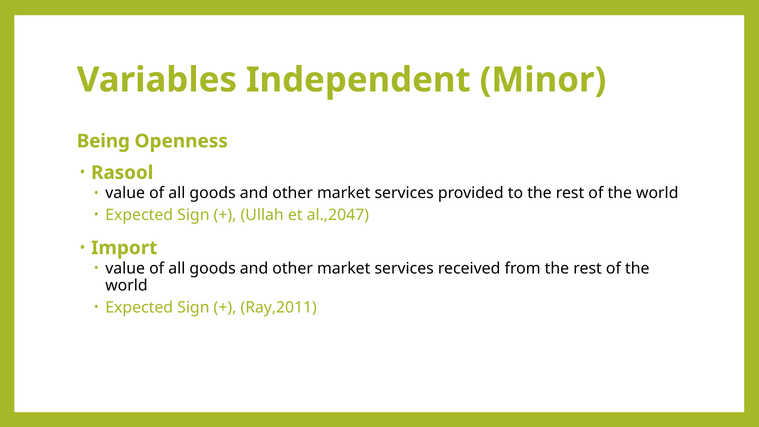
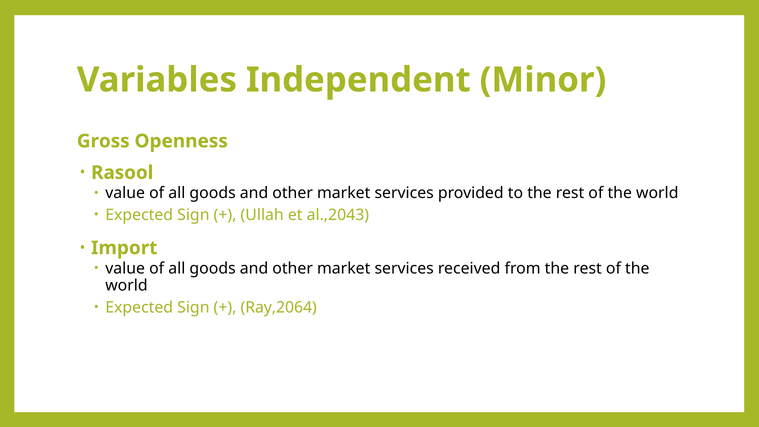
Being: Being -> Gross
al.,2047: al.,2047 -> al.,2043
Ray,2011: Ray,2011 -> Ray,2064
